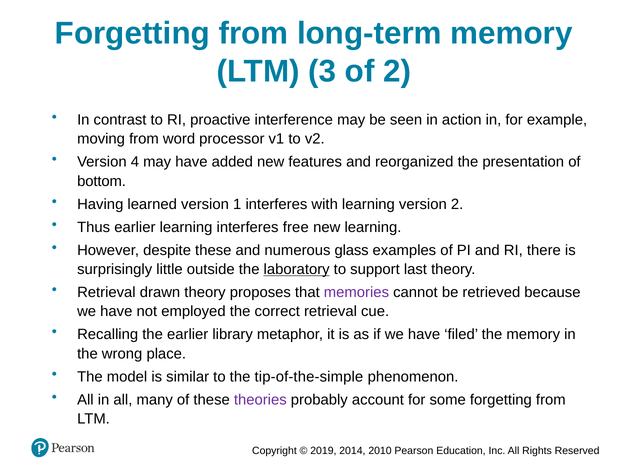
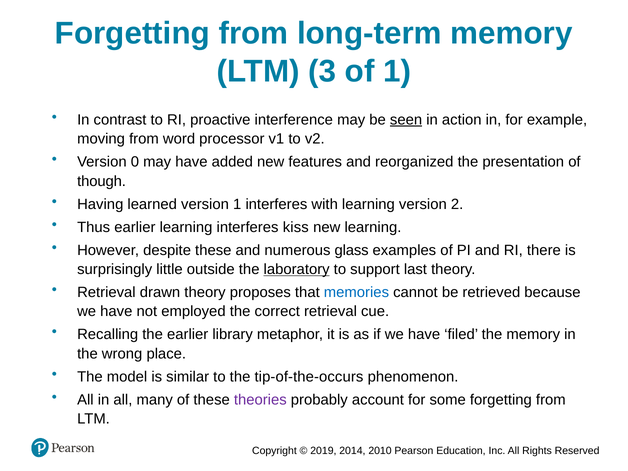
of 2: 2 -> 1
seen underline: none -> present
4: 4 -> 0
bottom: bottom -> though
free: free -> kiss
memories colour: purple -> blue
tip-of-the-simple: tip-of-the-simple -> tip-of-the-occurs
